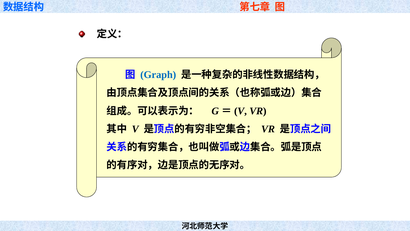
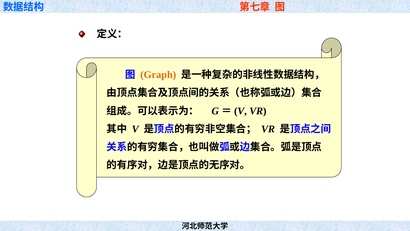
Graph colour: blue -> orange
